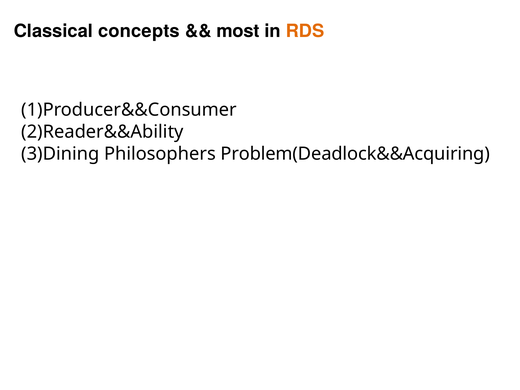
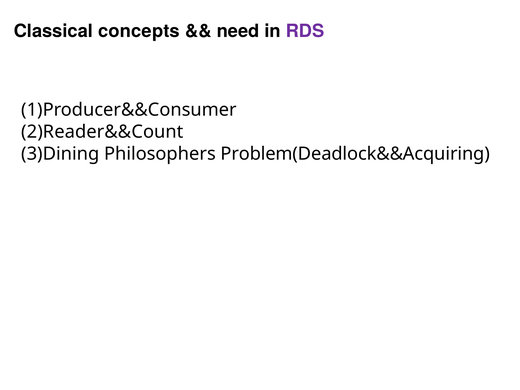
most: most -> need
RDS colour: orange -> purple
2)Reader&&Ability: 2)Reader&&Ability -> 2)Reader&&Count
